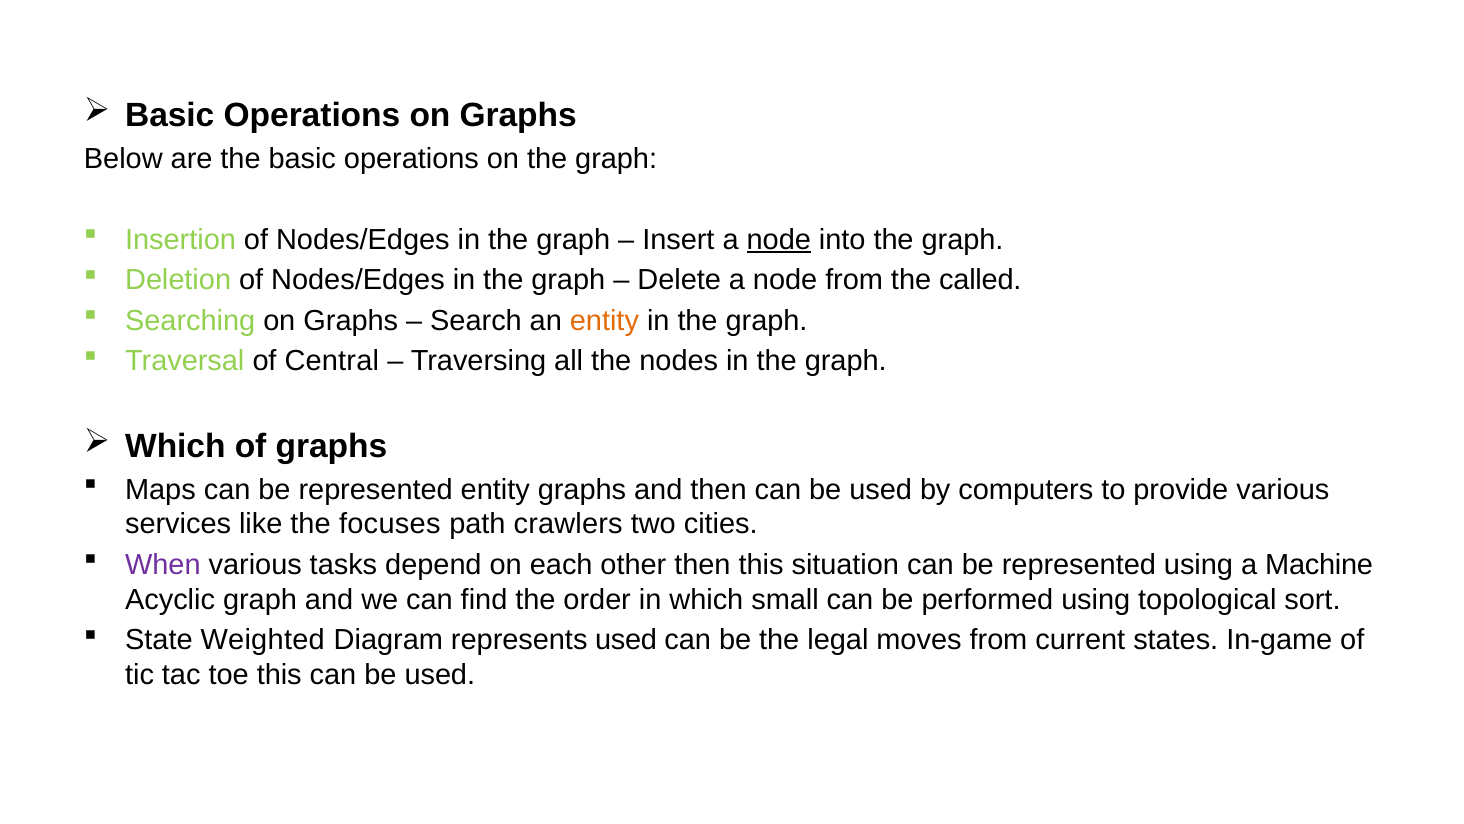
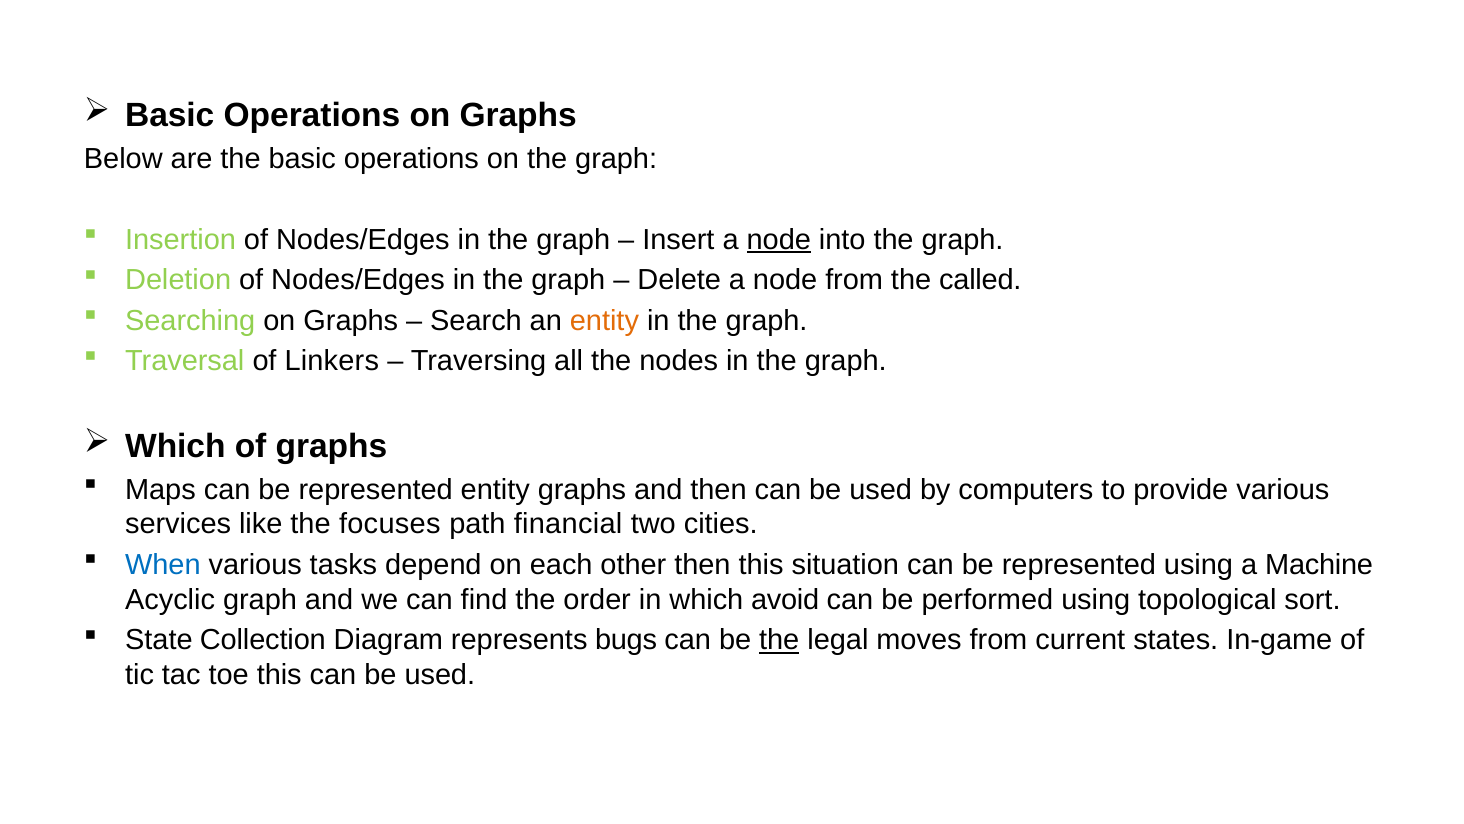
Central: Central -> Linkers
crawlers: crawlers -> financial
When colour: purple -> blue
small: small -> avoid
Weighted: Weighted -> Collection
represents used: used -> bugs
the at (779, 640) underline: none -> present
